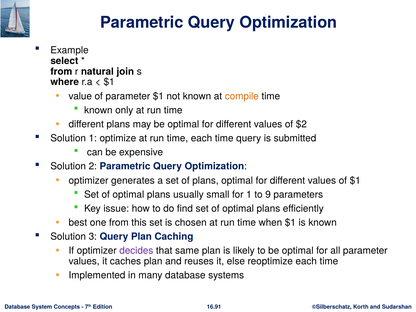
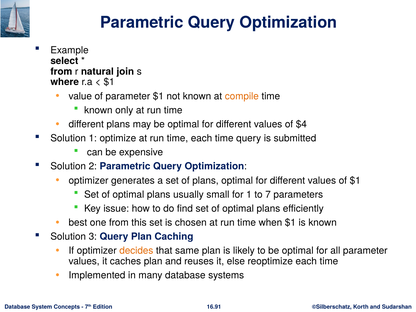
$2: $2 -> $4
9: 9 -> 7
decides colour: purple -> orange
